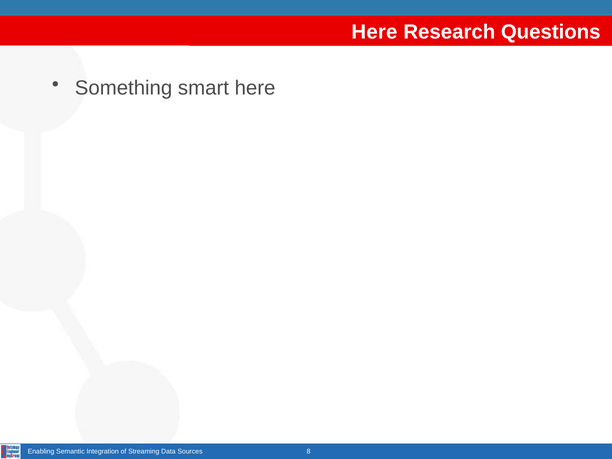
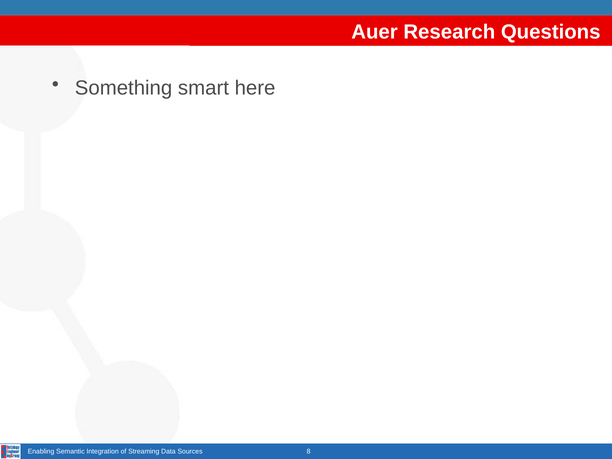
Here at (374, 32): Here -> Auer
